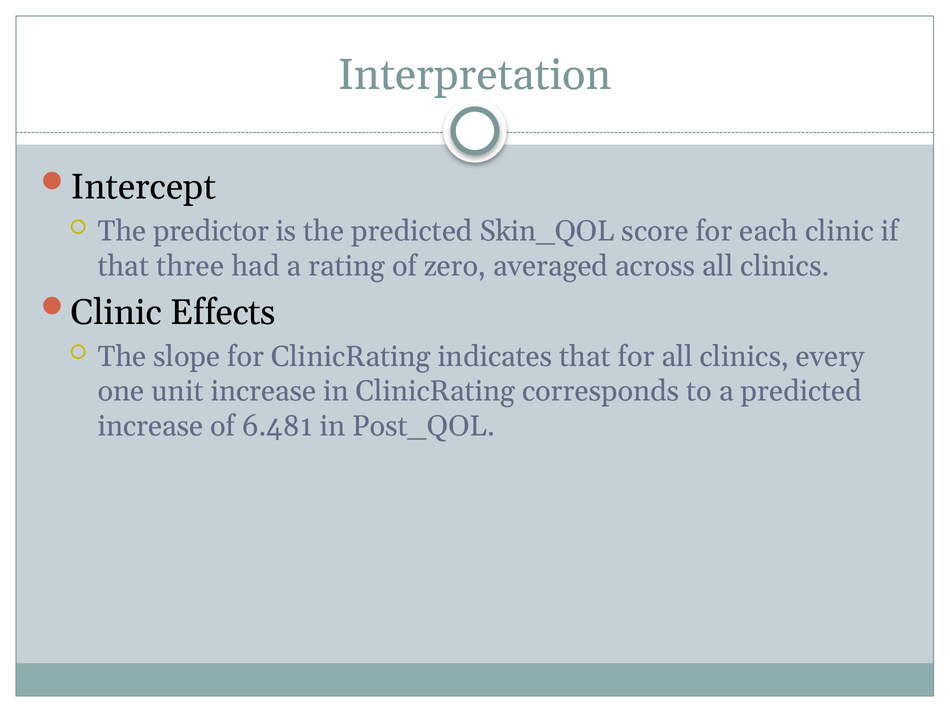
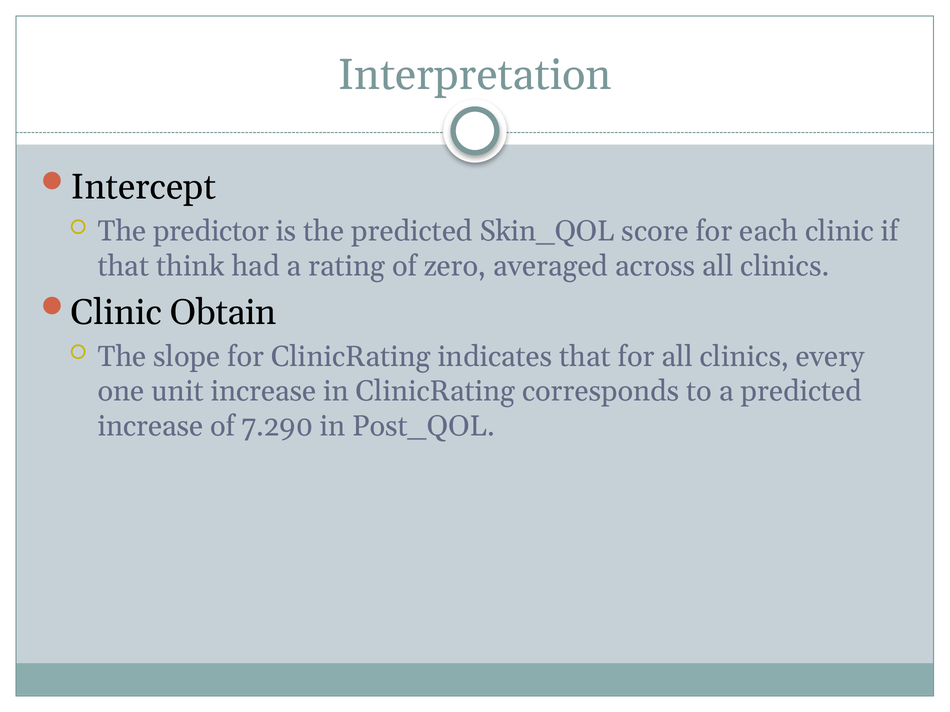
three: three -> think
Effects: Effects -> Obtain
6.481: 6.481 -> 7.290
